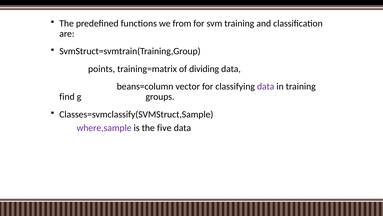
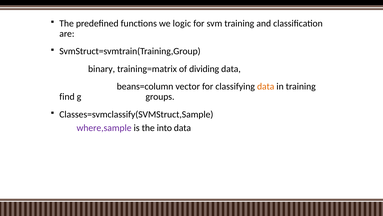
from: from -> logic
points: points -> binary
data at (266, 86) colour: purple -> orange
five: five -> into
